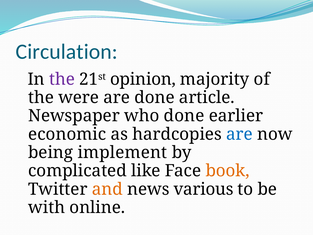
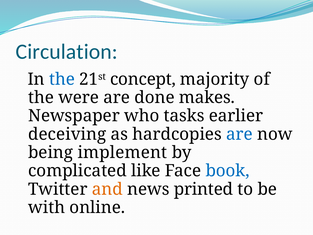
the at (62, 79) colour: purple -> blue
opinion: opinion -> concept
article: article -> makes
who done: done -> tasks
economic: economic -> deceiving
book colour: orange -> blue
various: various -> printed
